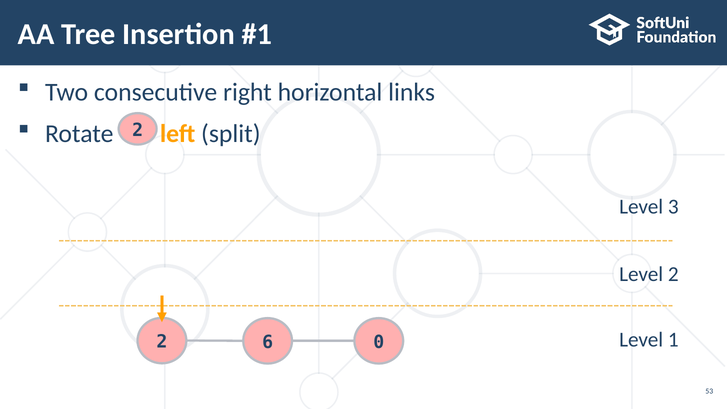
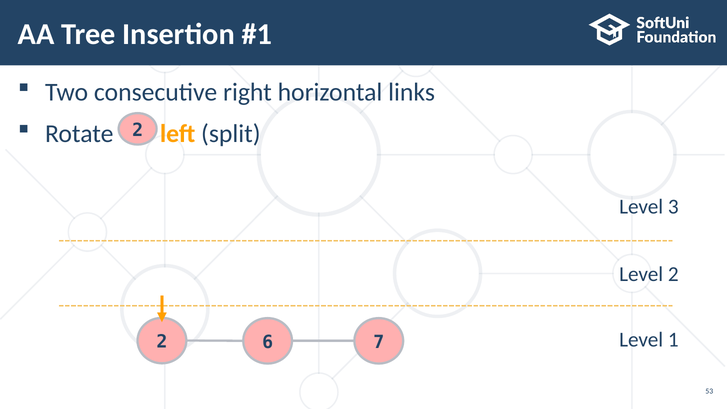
0: 0 -> 7
